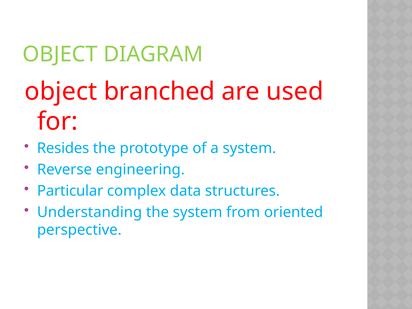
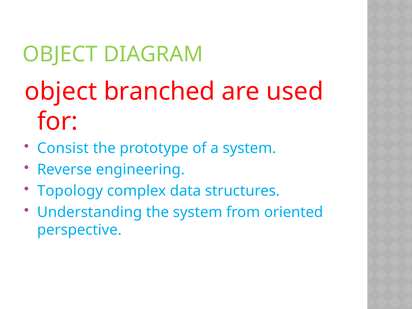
Resides: Resides -> Consist
Particular: Particular -> Topology
